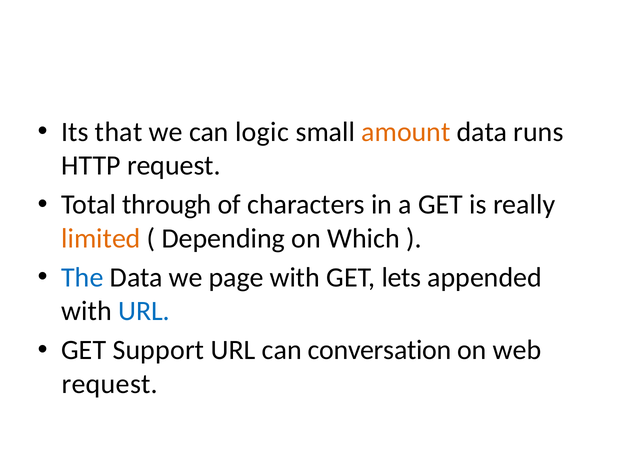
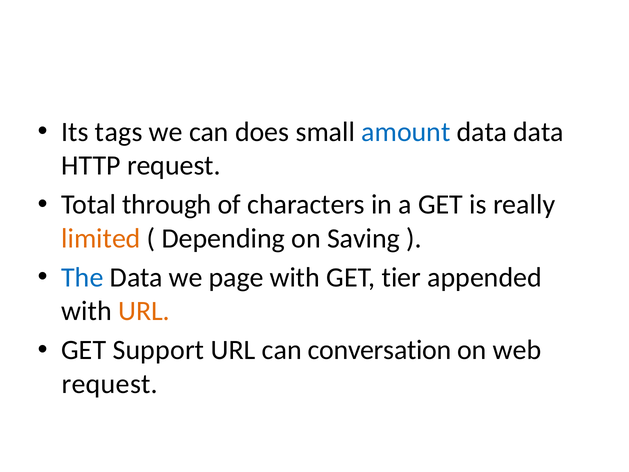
that: that -> tags
logic: logic -> does
amount colour: orange -> blue
data runs: runs -> data
Which: Which -> Saving
lets: lets -> tier
URL at (144, 311) colour: blue -> orange
